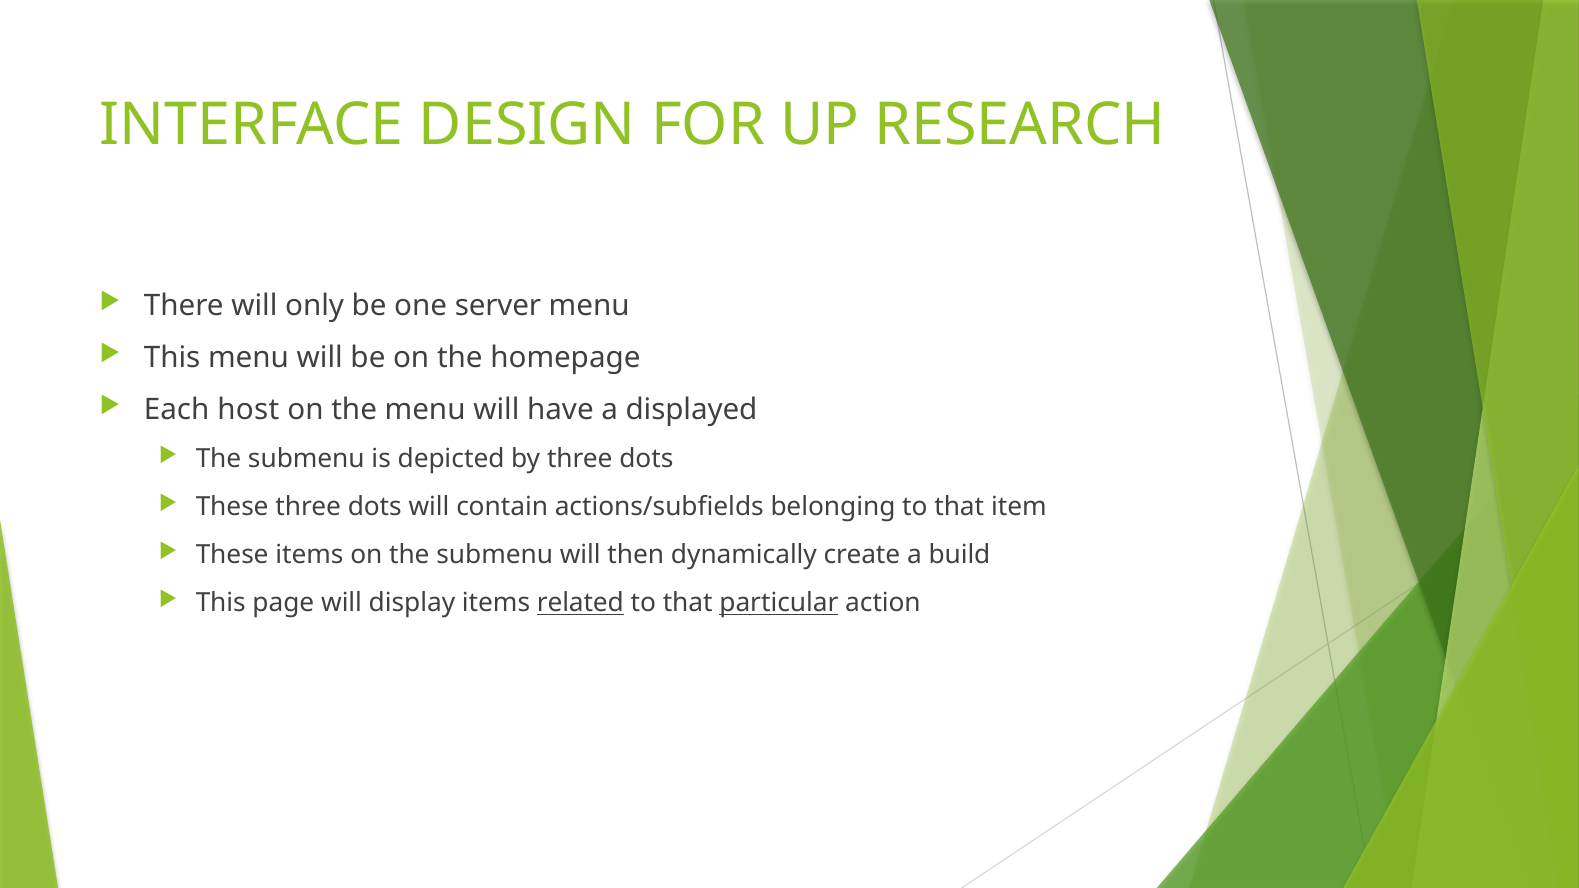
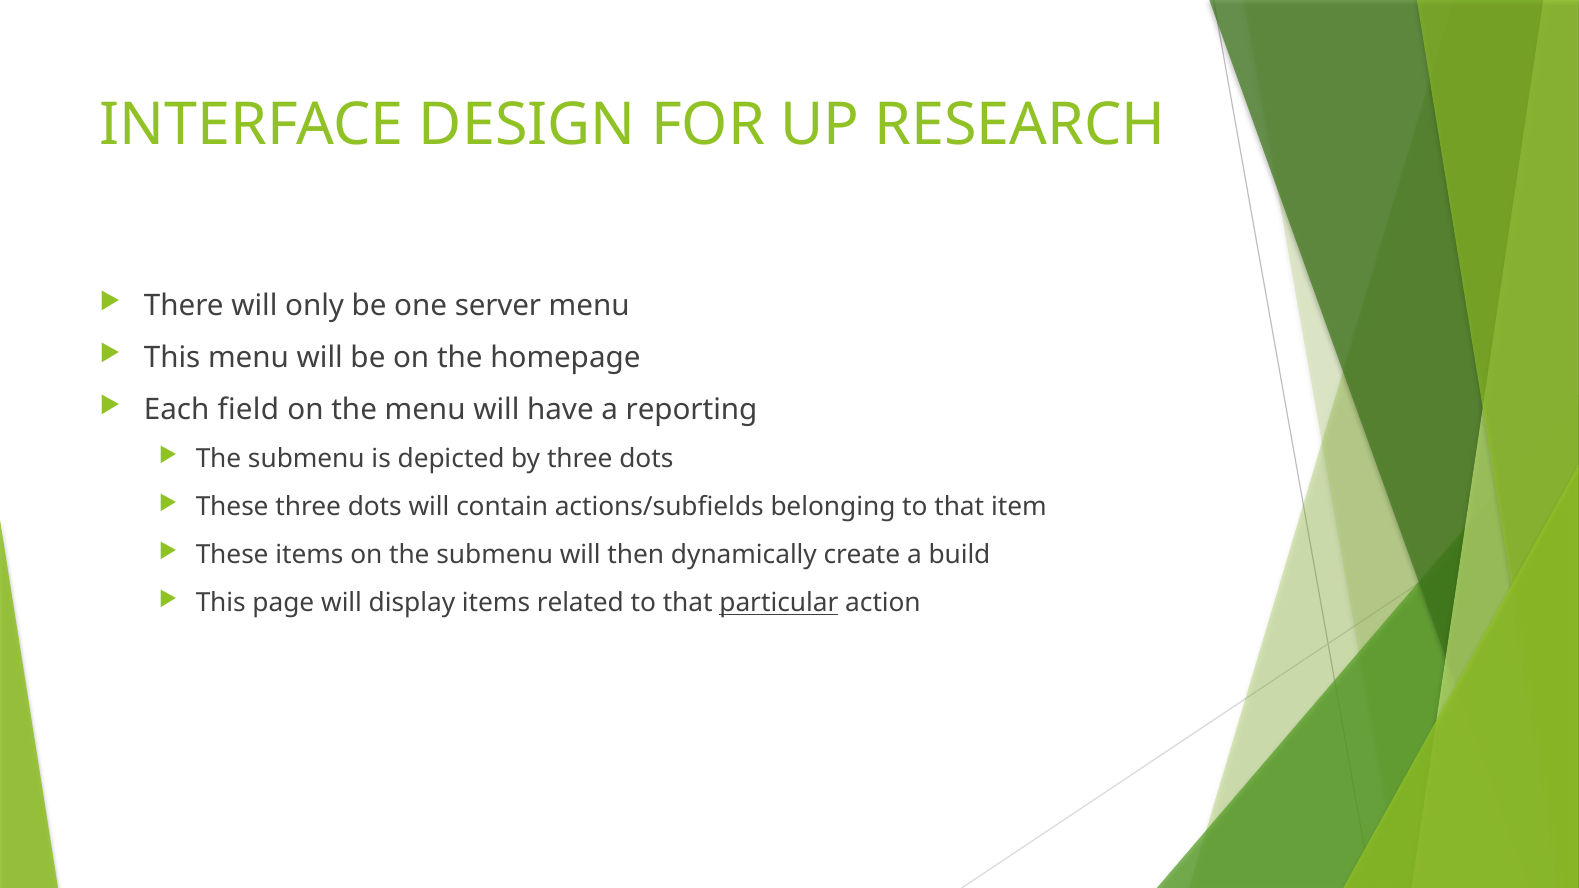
host: host -> field
displayed: displayed -> reporting
related underline: present -> none
